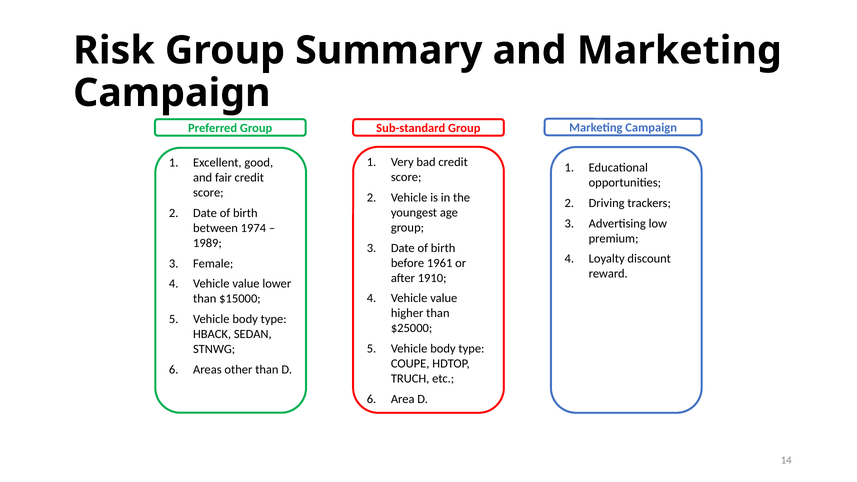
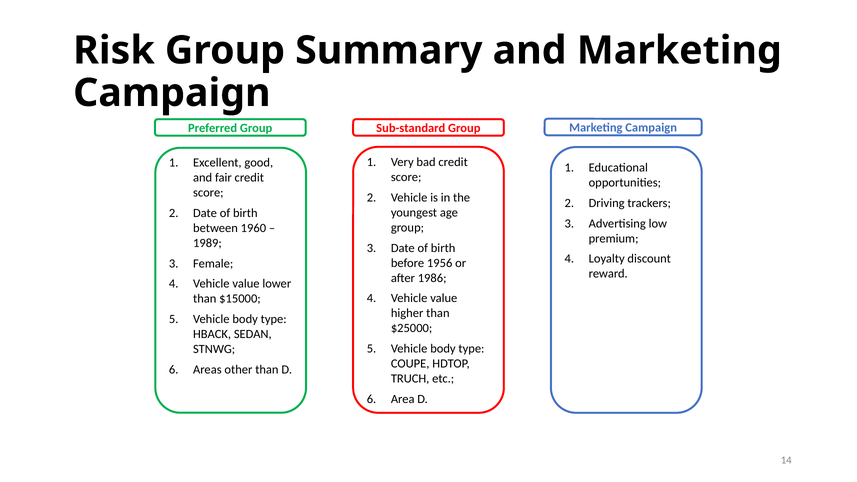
1974: 1974 -> 1960
1961: 1961 -> 1956
1910: 1910 -> 1986
